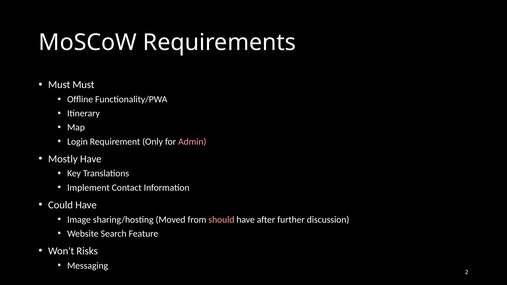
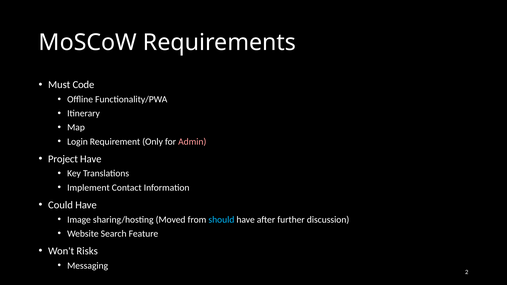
Must Must: Must -> Code
Mostly: Mostly -> Project
should colour: pink -> light blue
